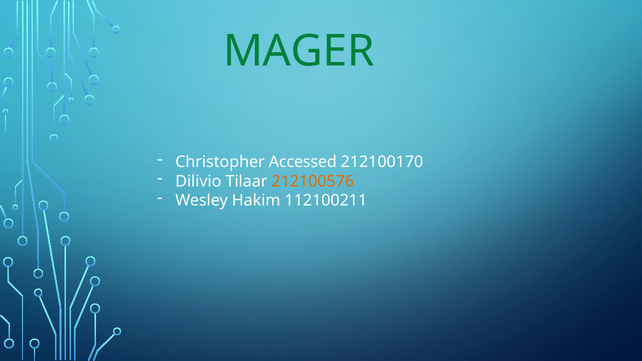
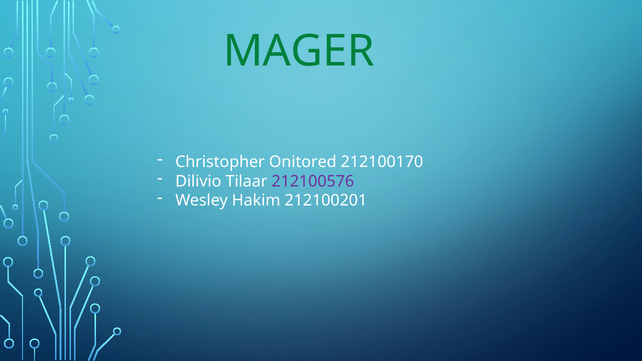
Accessed: Accessed -> Onitored
212100576 colour: orange -> purple
112100211: 112100211 -> 212100201
